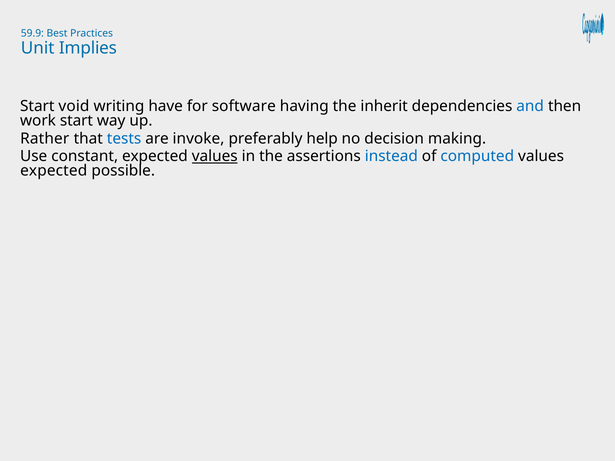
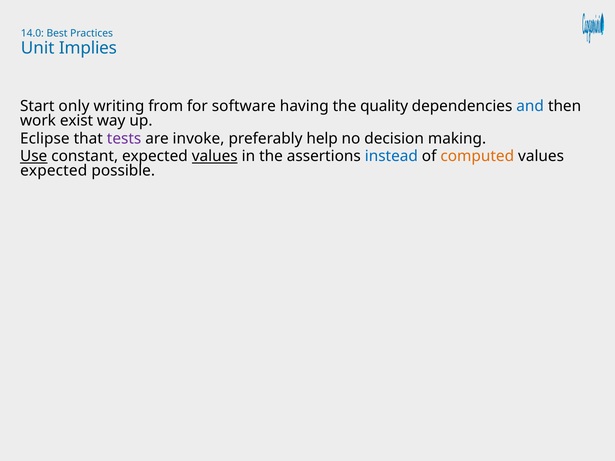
59.9: 59.9 -> 14.0
void: void -> only
have: have -> from
inherit: inherit -> quality
work start: start -> exist
Rather: Rather -> Eclipse
tests colour: blue -> purple
Use underline: none -> present
computed colour: blue -> orange
